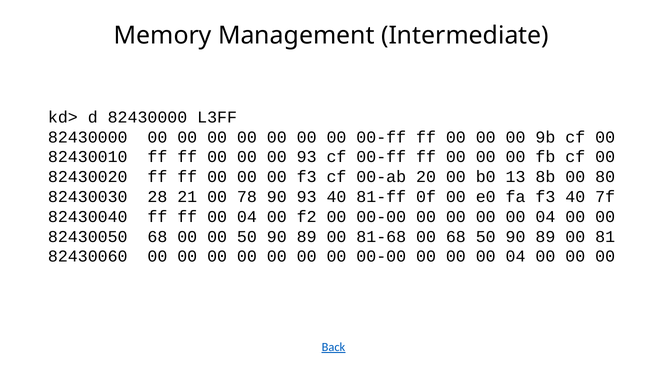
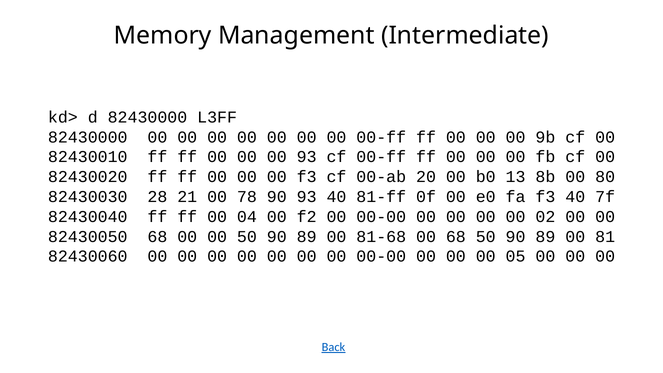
04 at (545, 217): 04 -> 02
04 at (516, 256): 04 -> 05
